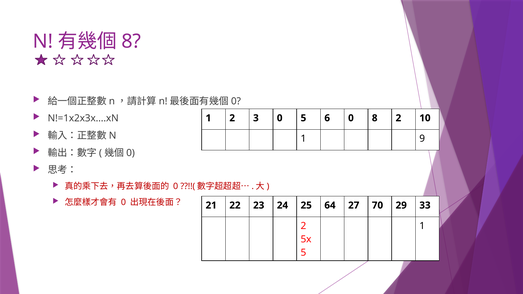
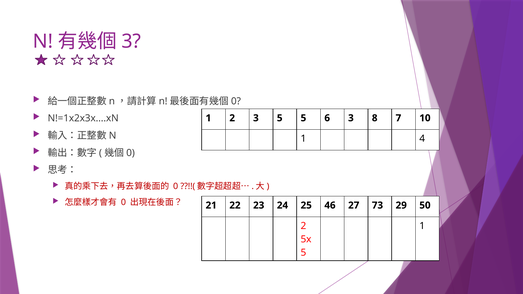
8 at (131, 41): 8 -> 3
3 0: 0 -> 5
6 0: 0 -> 3
8 2: 2 -> 7
9: 9 -> 4
64: 64 -> 46
70: 70 -> 73
33: 33 -> 50
